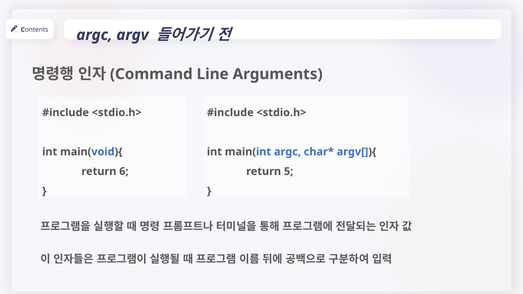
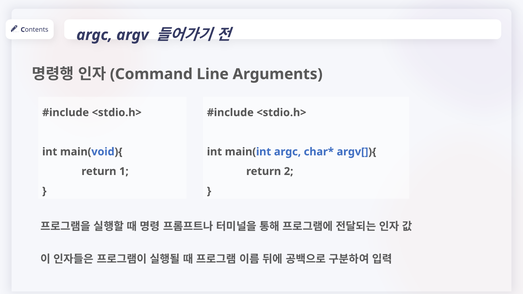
6: 6 -> 1
5: 5 -> 2
